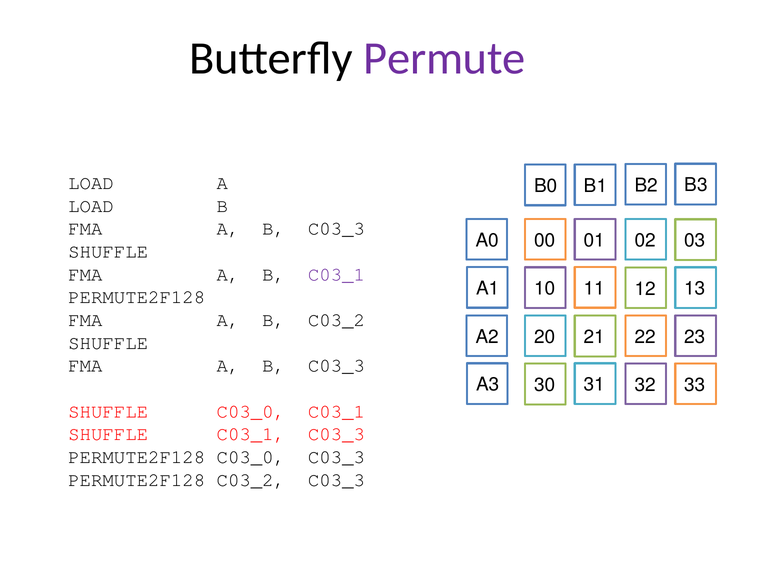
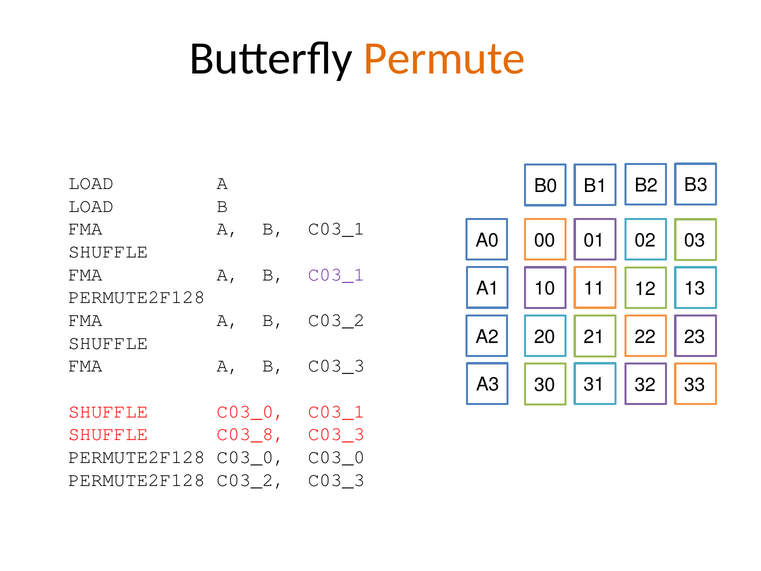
Permute colour: purple -> orange
C03_3 at (336, 229): C03_3 -> C03_1
SHUFFLE C03_1: C03_1 -> C03_8
C03_0 C03_3: C03_3 -> C03_0
